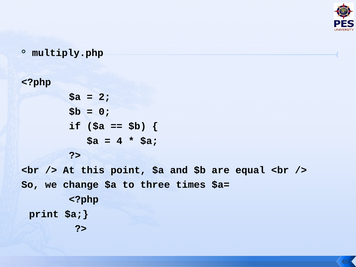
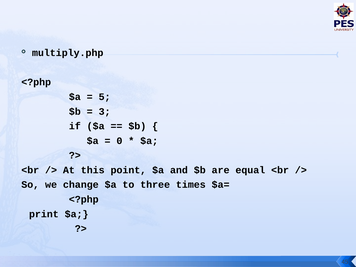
2: 2 -> 5
0: 0 -> 3
4: 4 -> 0
